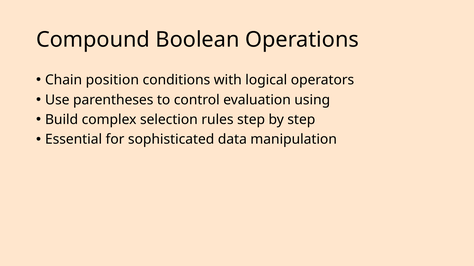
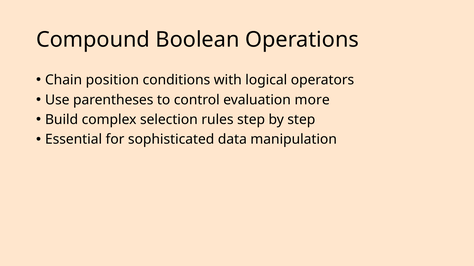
using: using -> more
